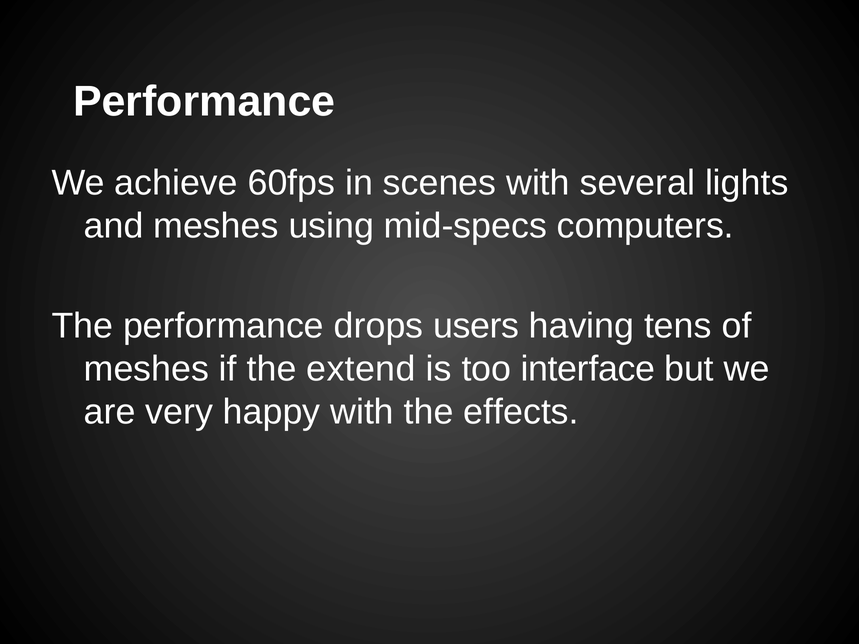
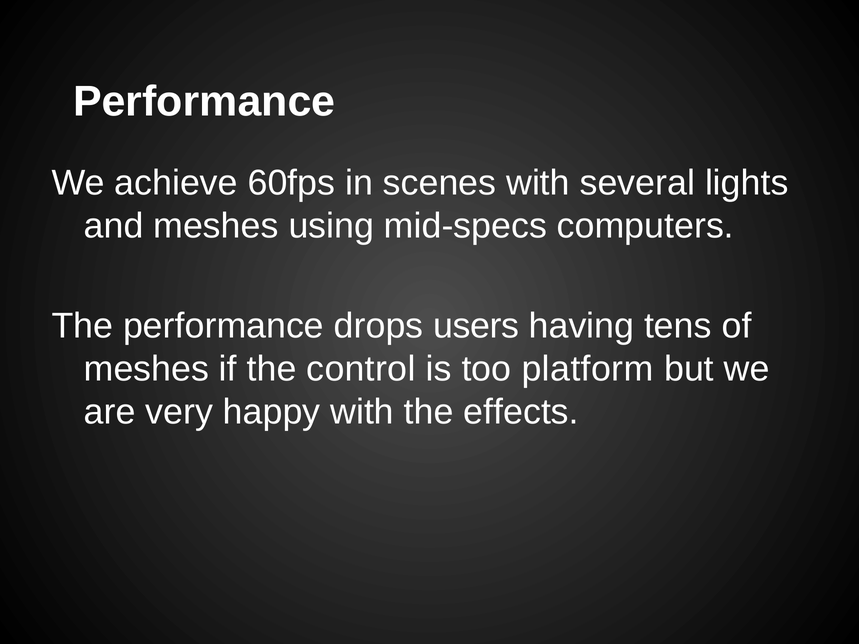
extend: extend -> control
interface: interface -> platform
